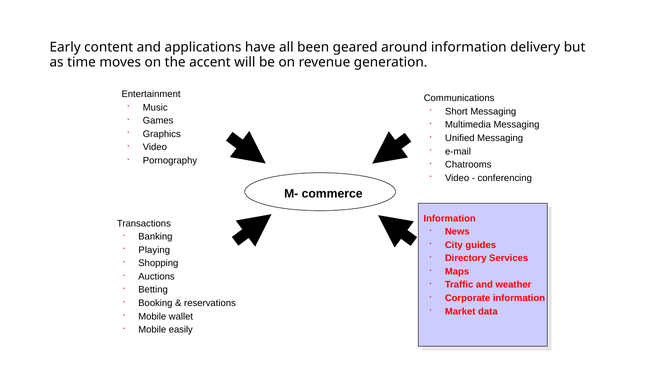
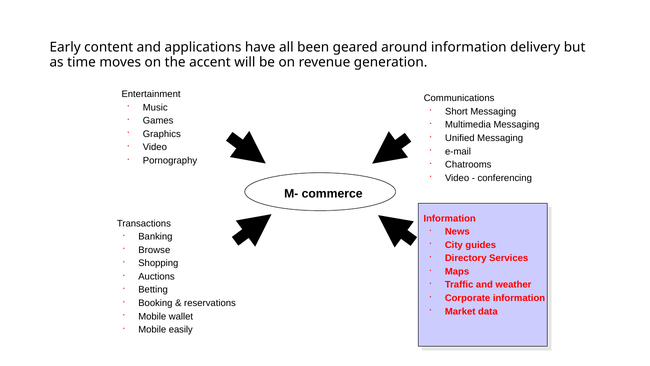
Playing: Playing -> Browse
